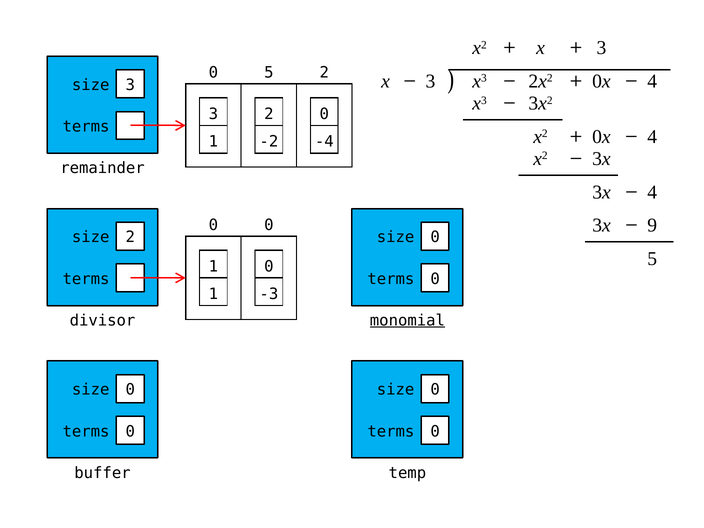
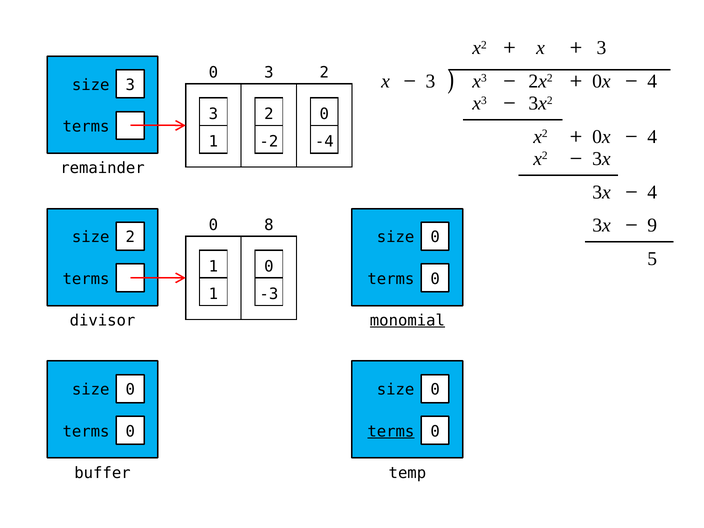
0 5: 5 -> 3
0 at (269, 225): 0 -> 8
terms at (391, 431) underline: none -> present
